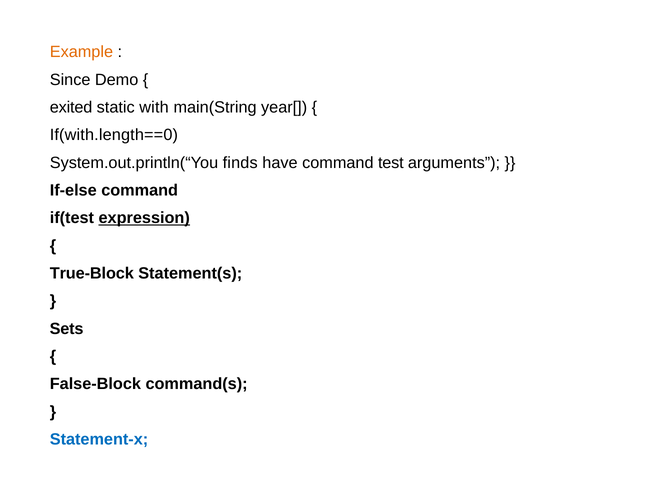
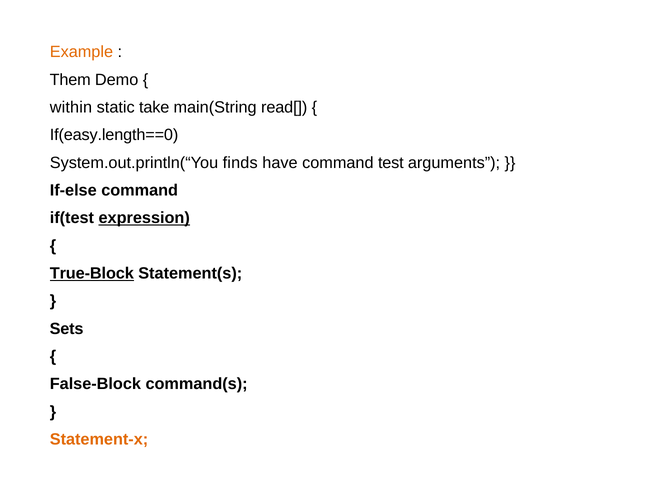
Since: Since -> Them
exited: exited -> within
with: with -> take
year[: year[ -> read[
If(with.length==0: If(with.length==0 -> If(easy.length==0
True-Block underline: none -> present
Statement-x colour: blue -> orange
